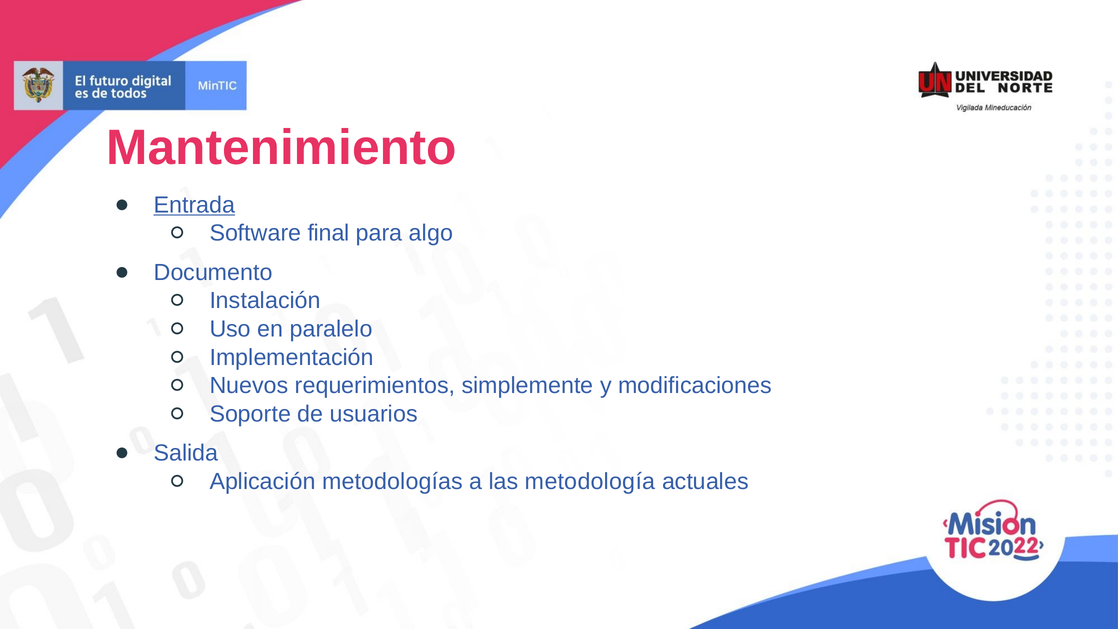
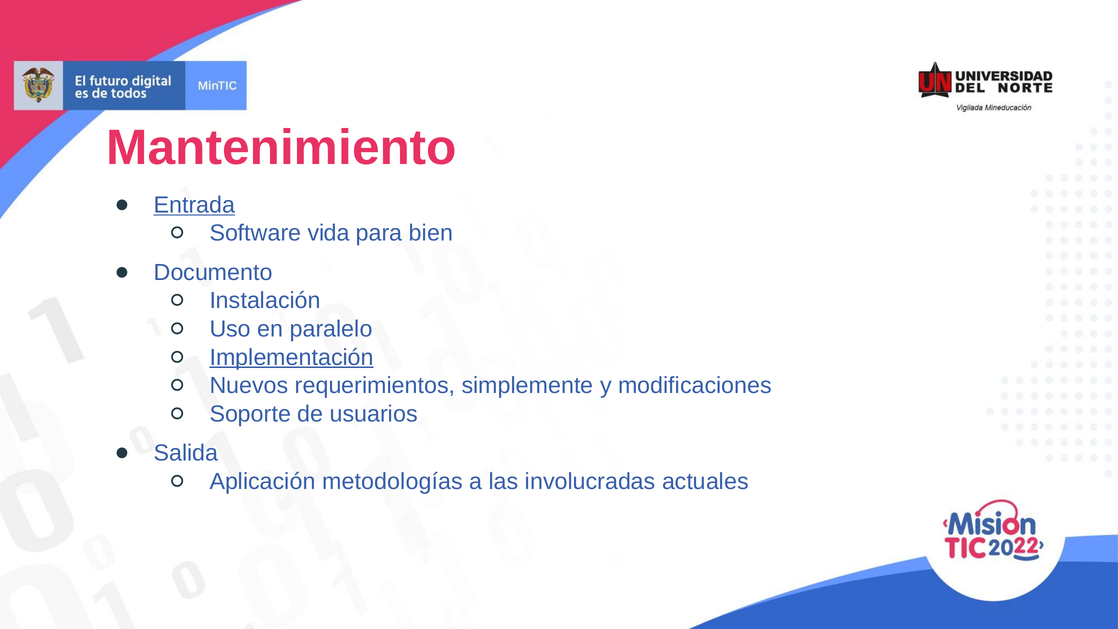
final: final -> vida
algo: algo -> bien
Implementación underline: none -> present
metodología: metodología -> involucradas
